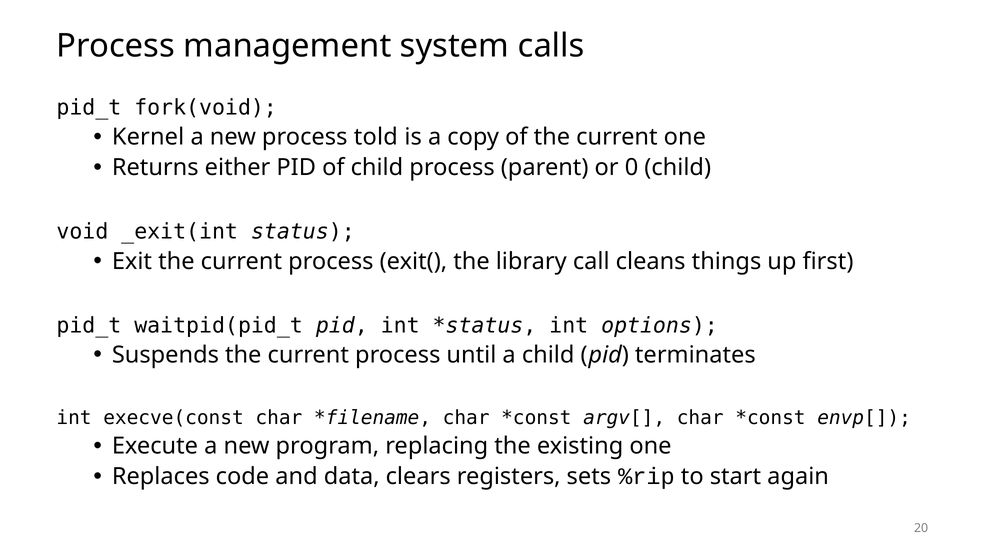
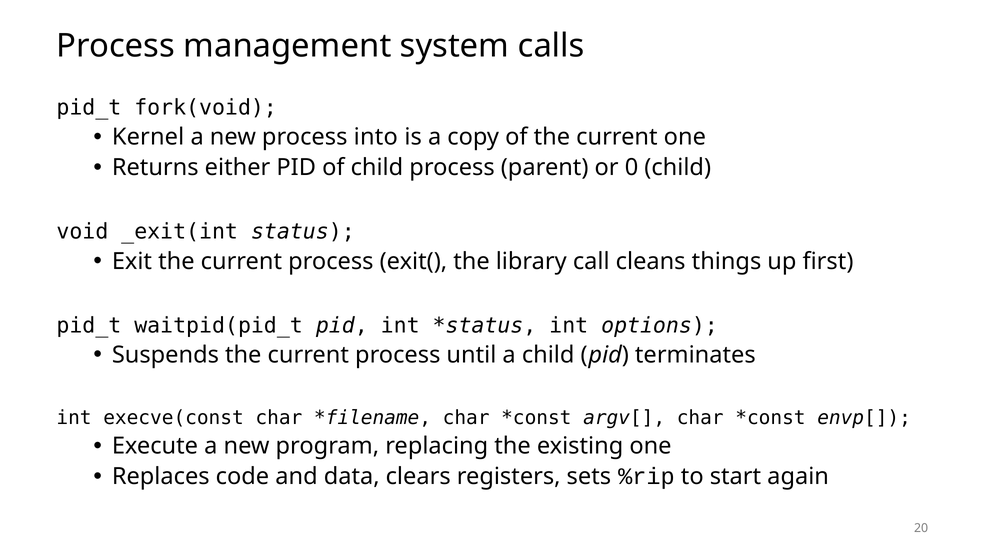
told: told -> into
